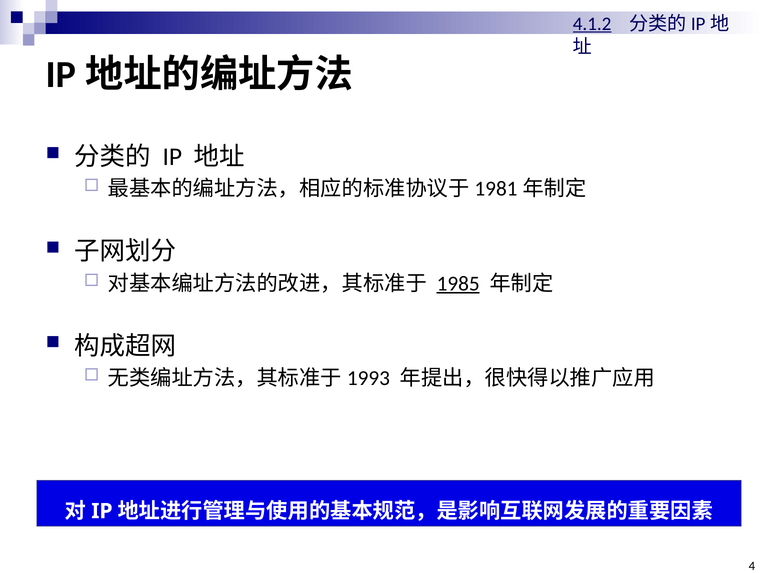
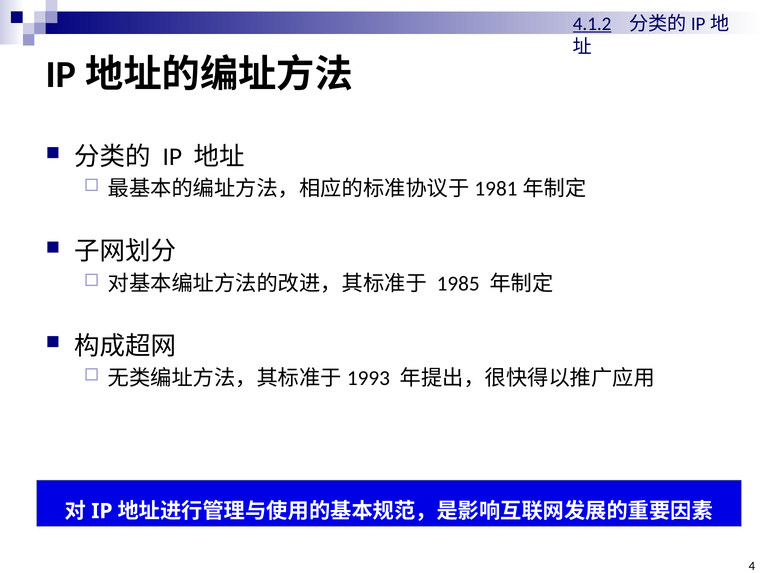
1985 underline: present -> none
